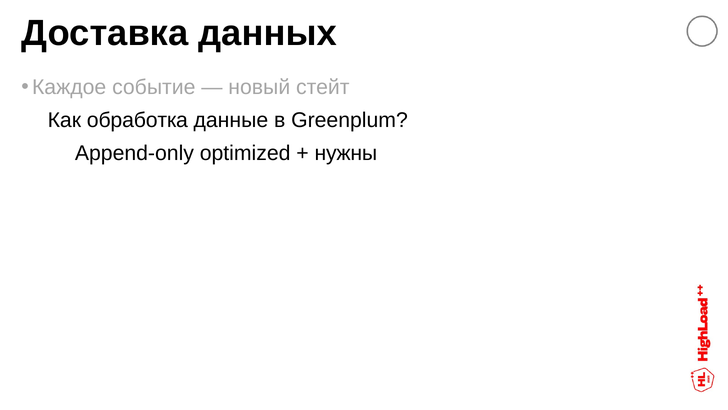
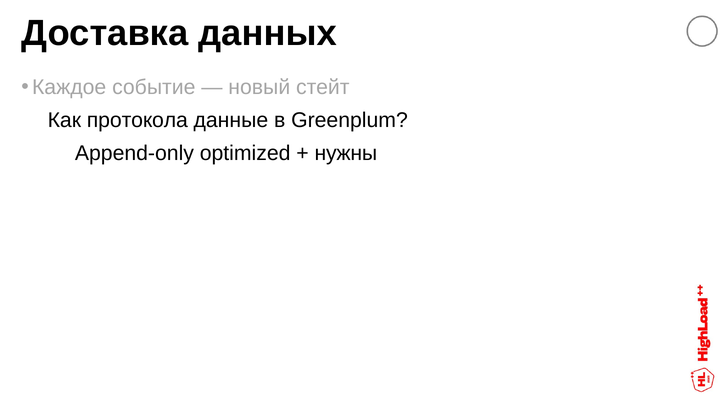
обработка: обработка -> протокола
